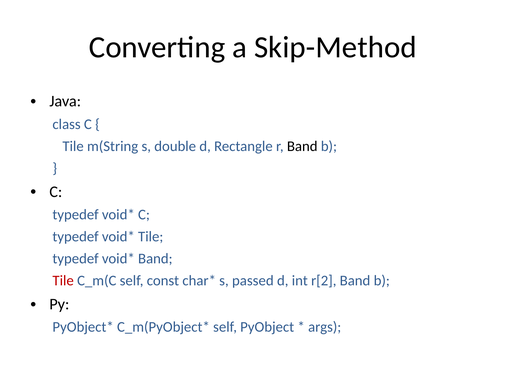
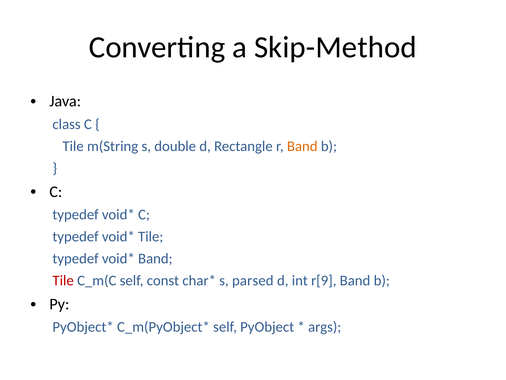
Band at (302, 146) colour: black -> orange
passed: passed -> parsed
r[2: r[2 -> r[9
